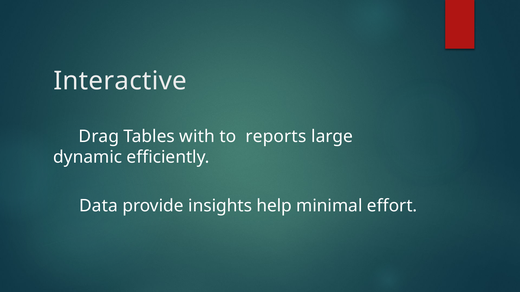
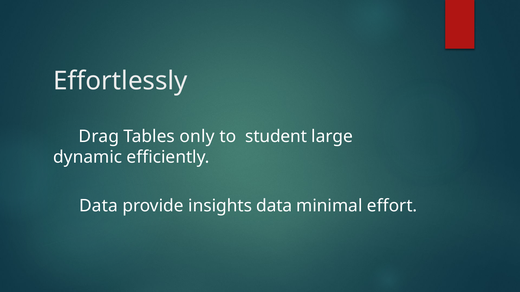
Interactive: Interactive -> Effortlessly
with: with -> only
reports: reports -> student
insights help: help -> data
